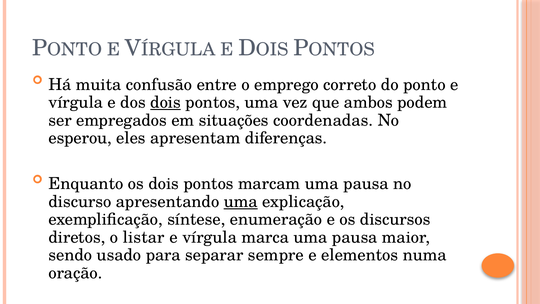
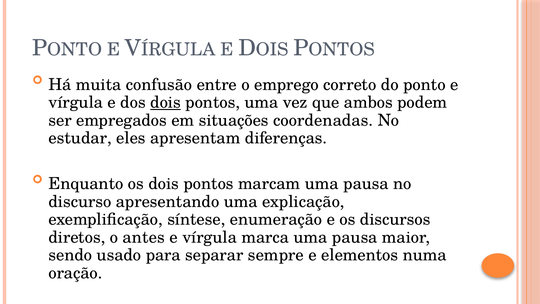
esperou: esperou -> estudar
uma at (241, 202) underline: present -> none
listar: listar -> antes
